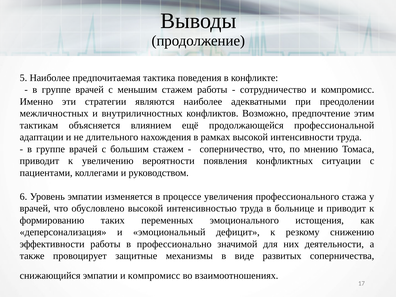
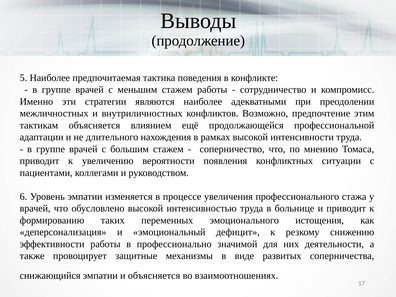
эмпатии и компромисс: компромисс -> объясняется
